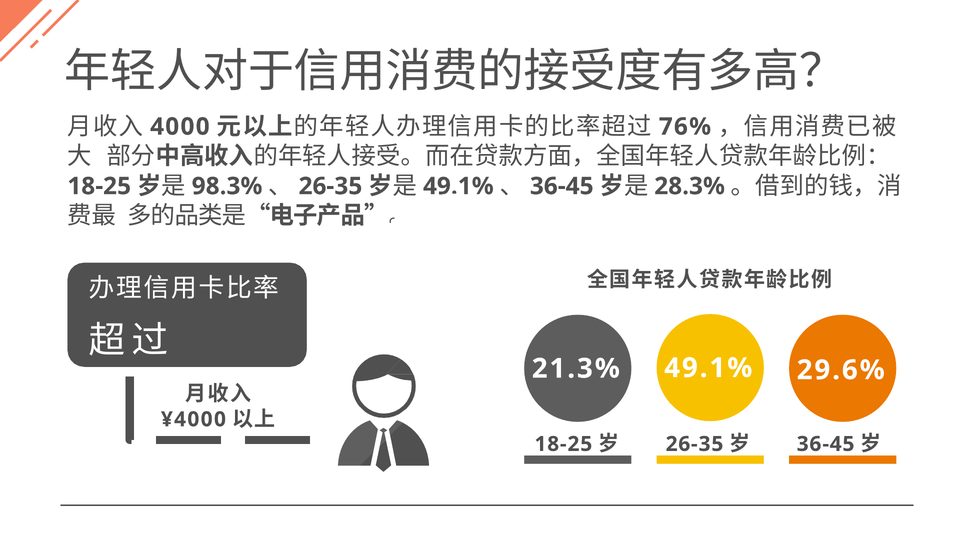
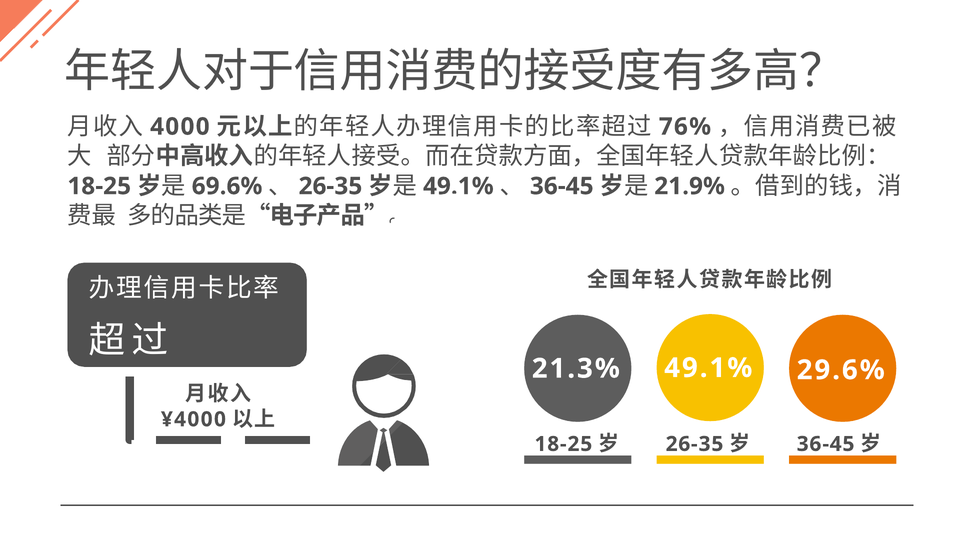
98.3%: 98.3% -> 69.6%
28.3%: 28.3% -> 21.9%
